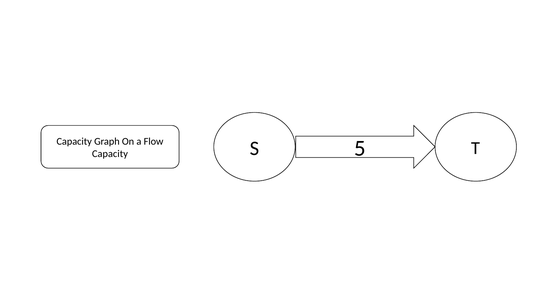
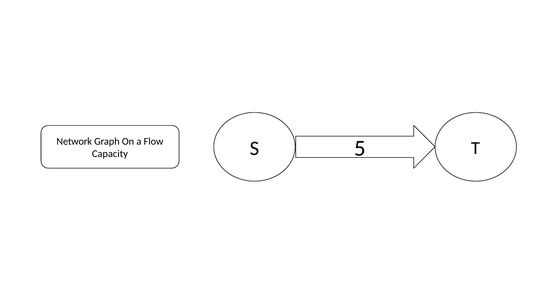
Capacity at (74, 141): Capacity -> Network
